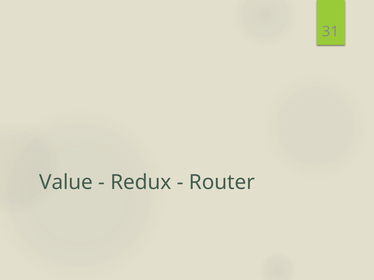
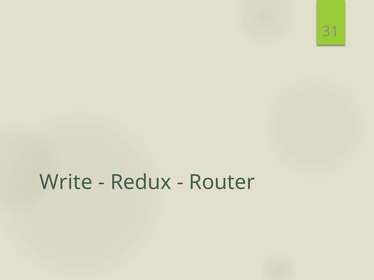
Value: Value -> Write
